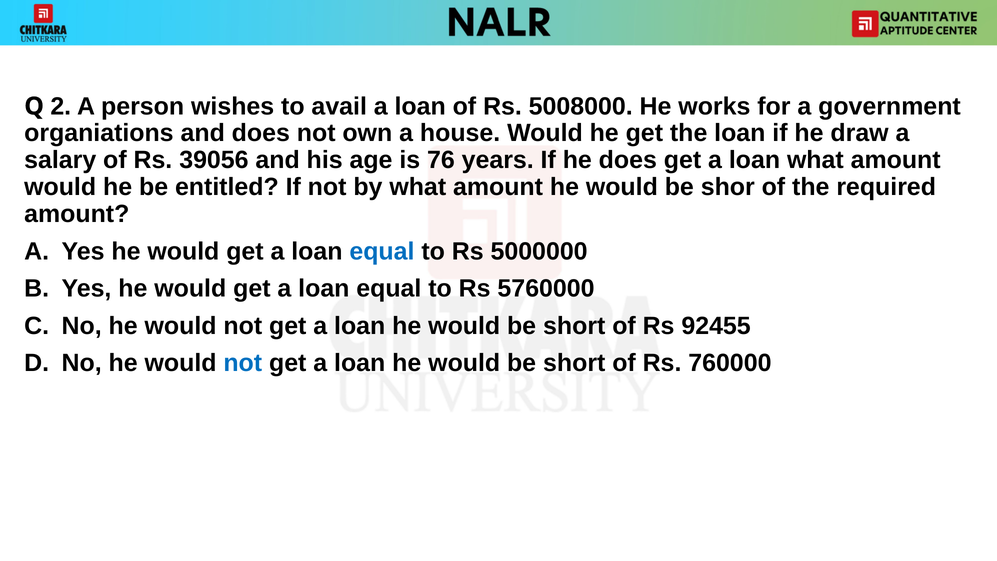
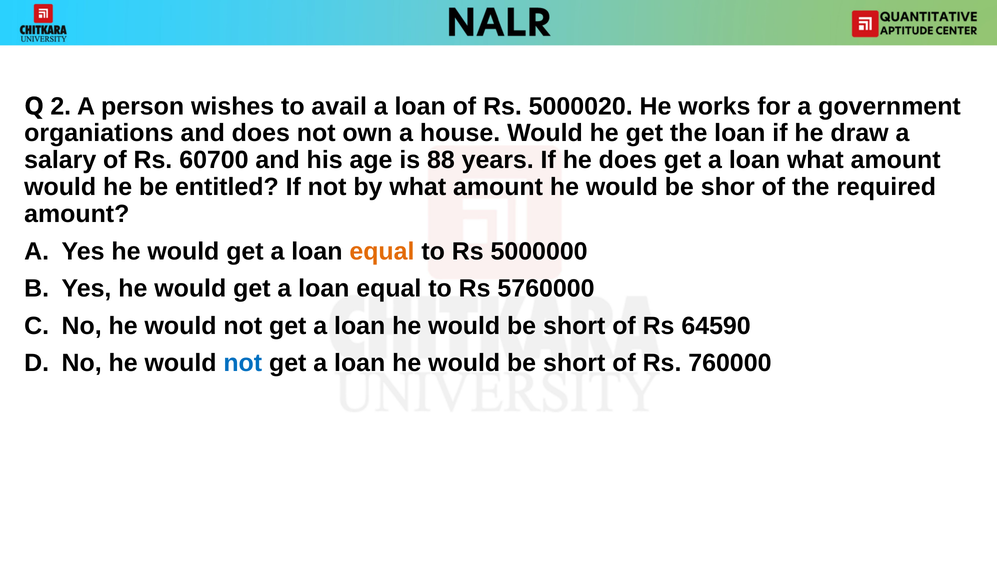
5008000: 5008000 -> 5000020
39056: 39056 -> 60700
76: 76 -> 88
equal at (382, 251) colour: blue -> orange
92455: 92455 -> 64590
